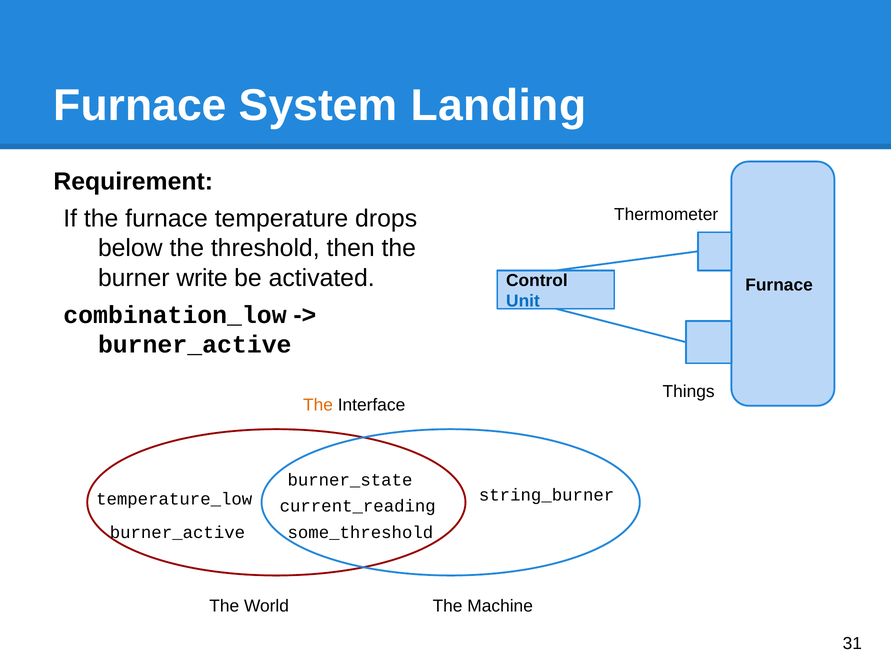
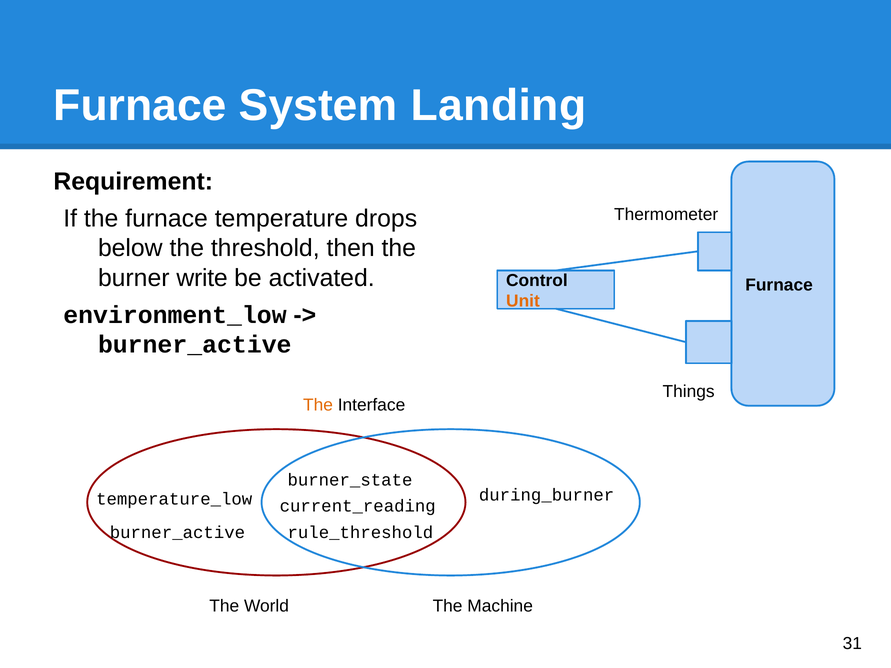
Unit colour: blue -> orange
combination_low: combination_low -> environment_low
string_burner: string_burner -> during_burner
some_threshold: some_threshold -> rule_threshold
